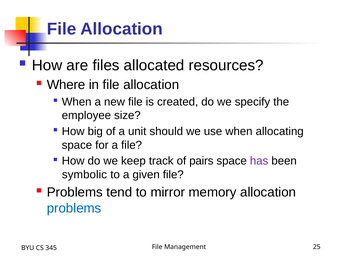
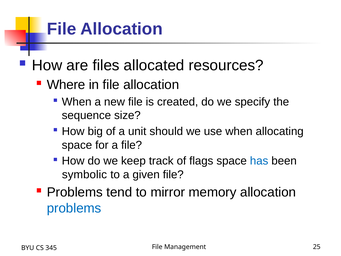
employee: employee -> sequence
pairs: pairs -> flags
has colour: purple -> blue
